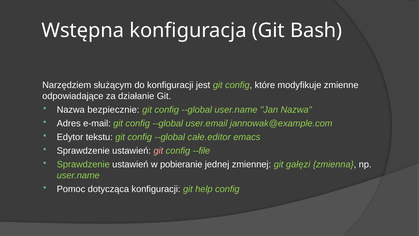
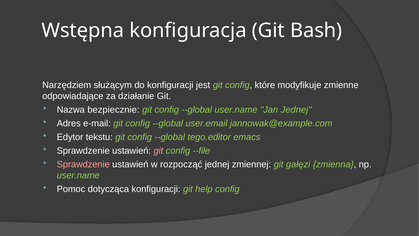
Jan Nazwa: Nazwa -> Jednej
całe.editor: całe.editor -> tego.editor
Sprawdzenie at (83, 164) colour: light green -> pink
pobieranie: pobieranie -> rozpocząć
